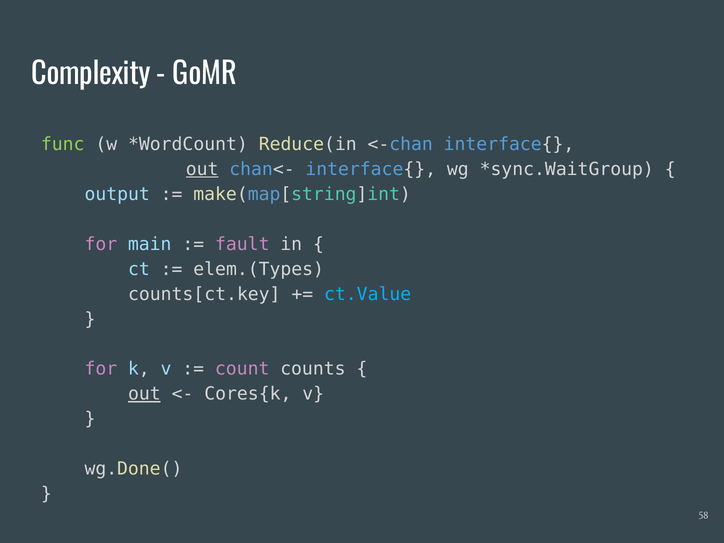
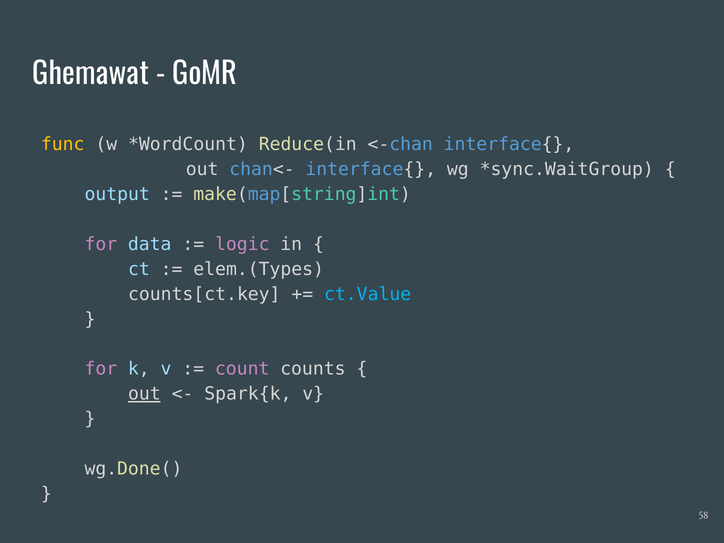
Complexity: Complexity -> Ghemawat
func colour: light green -> yellow
out at (202, 169) underline: present -> none
main: main -> data
fault: fault -> logic
Cores{k: Cores{k -> Spark{k
